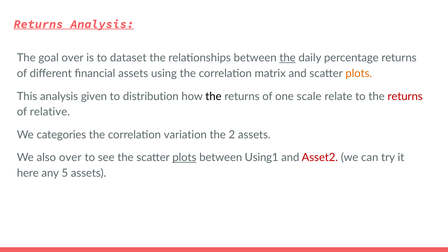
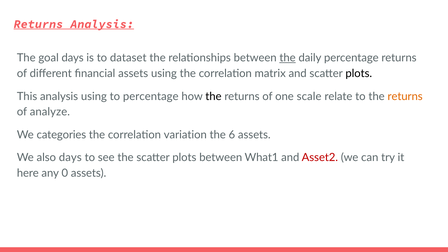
goal over: over -> days
plots at (359, 73) colour: orange -> black
analysis given: given -> using
to distribution: distribution -> percentage
returns at (405, 96) colour: red -> orange
relative: relative -> analyze
2: 2 -> 6
also over: over -> days
plots at (184, 158) underline: present -> none
Using1: Using1 -> What1
5: 5 -> 0
